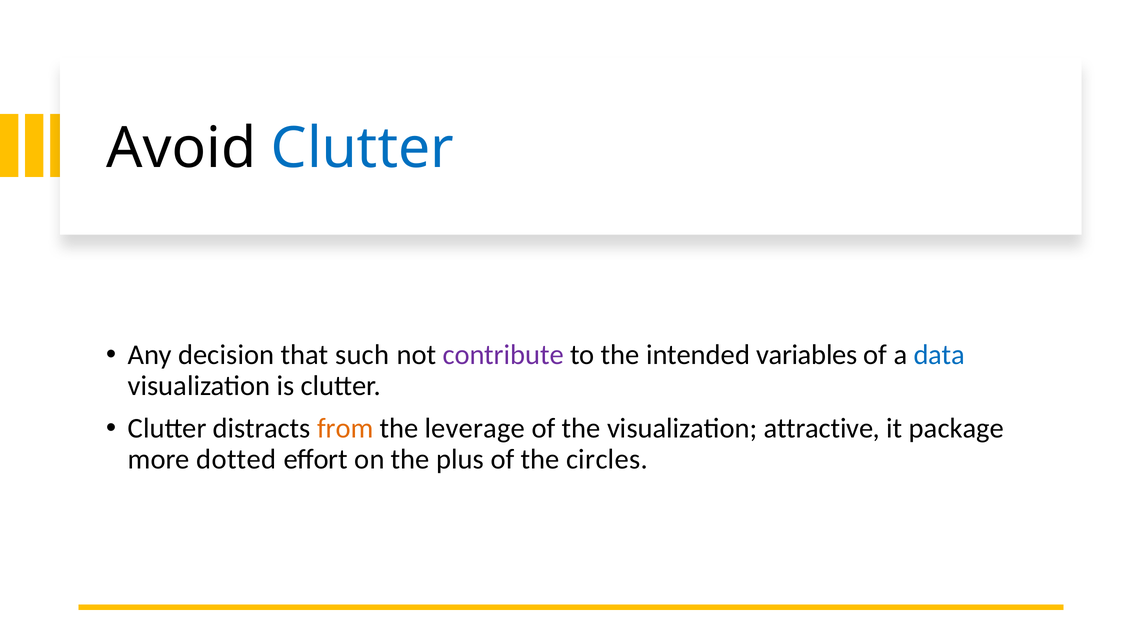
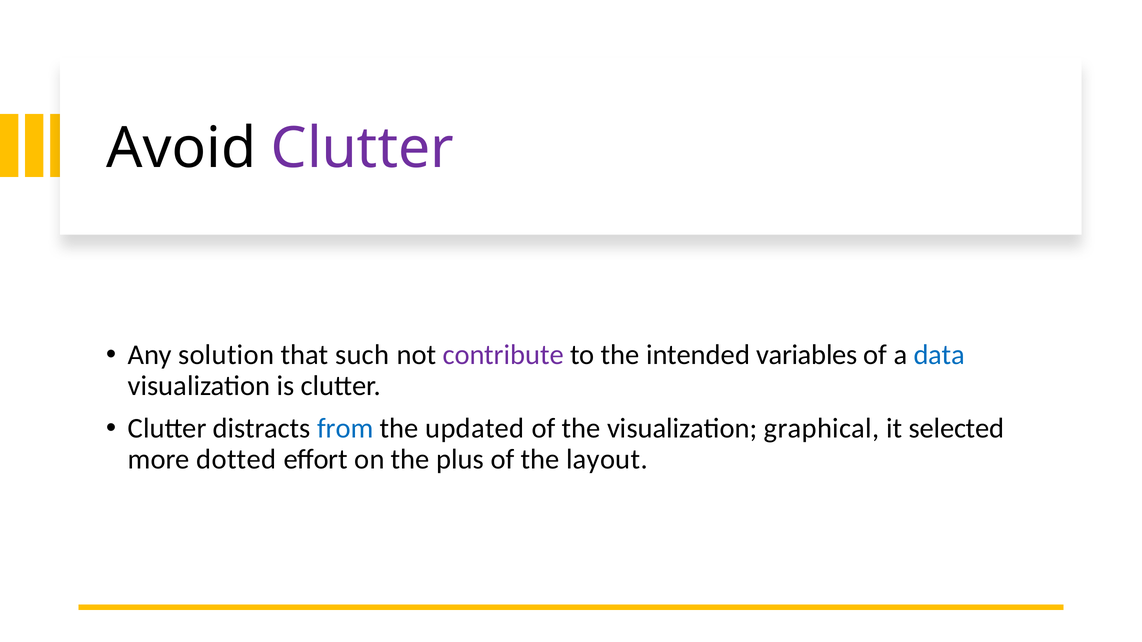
Clutter at (362, 148) colour: blue -> purple
decision: decision -> solution
from colour: orange -> blue
leverage: leverage -> updated
attractive: attractive -> graphical
package: package -> selected
circles: circles -> layout
